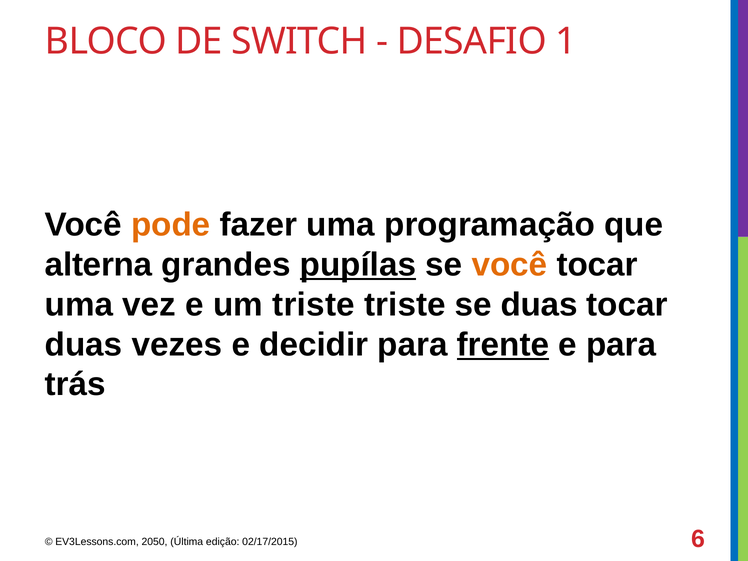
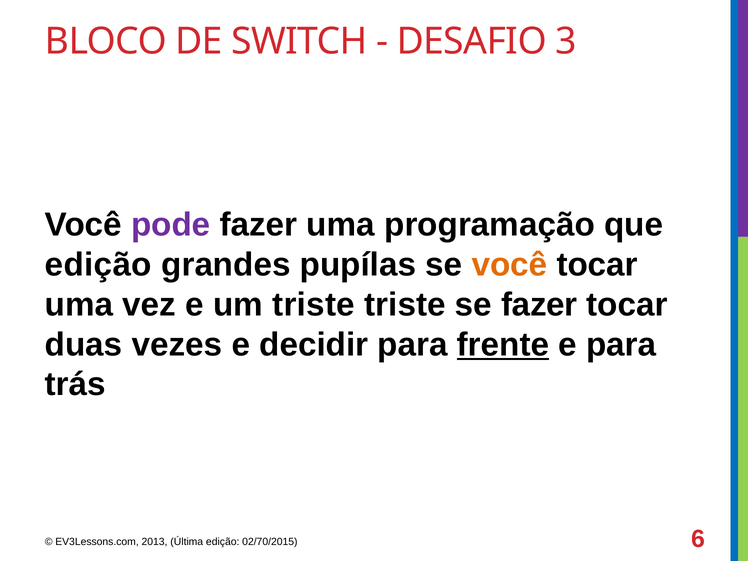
1: 1 -> 3
pode colour: orange -> purple
alterna at (99, 265): alterna -> edição
pupílas underline: present -> none
se duas: duas -> fazer
2050: 2050 -> 2013
02/17/2015: 02/17/2015 -> 02/70/2015
